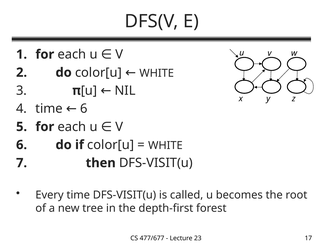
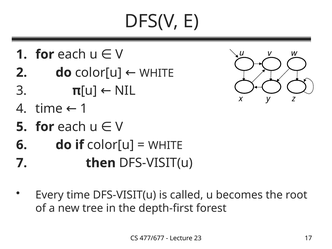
time 6: 6 -> 1
